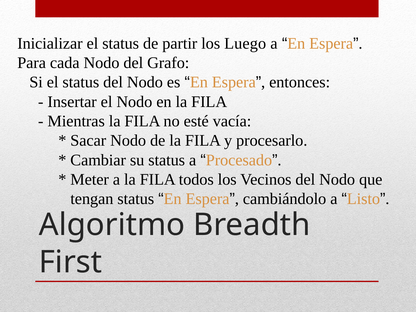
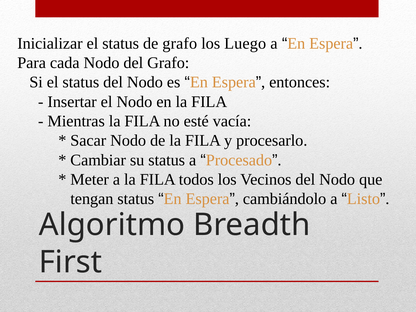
de partir: partir -> grafo
